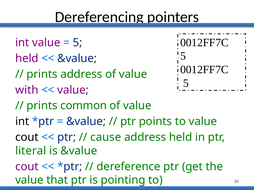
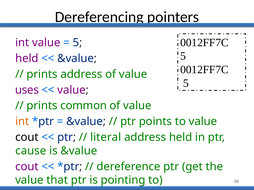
with: with -> uses
int at (22, 122) colour: black -> orange
cause: cause -> literal
literal: literal -> cause
